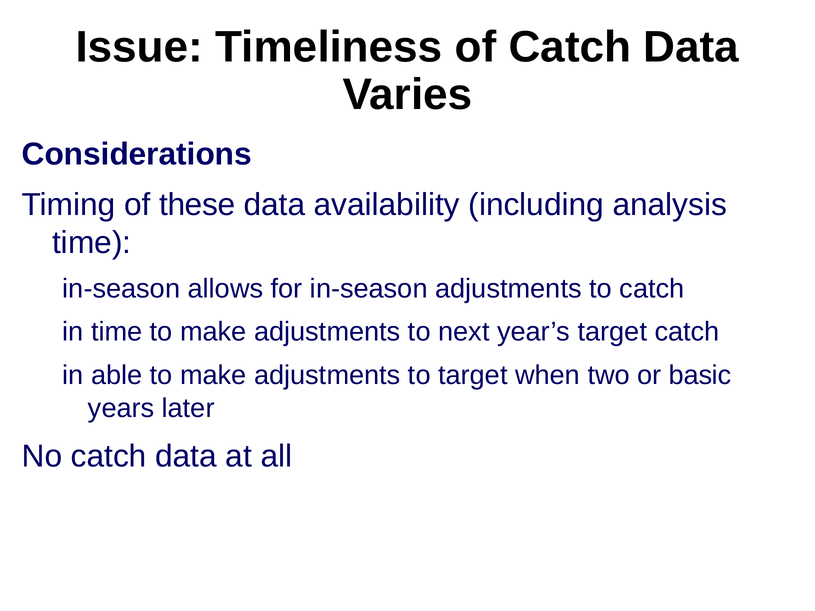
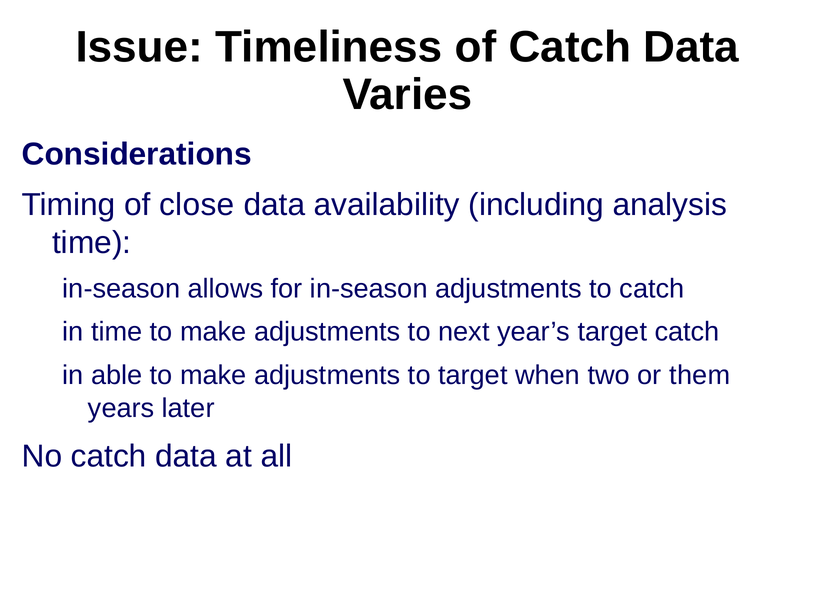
these: these -> close
basic: basic -> them
